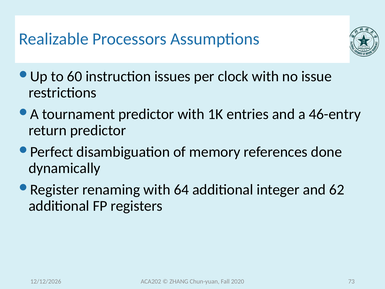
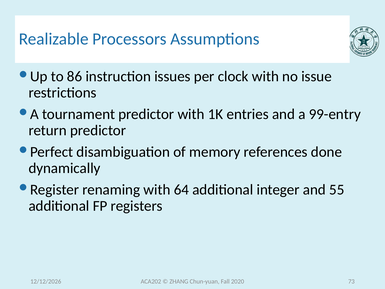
60: 60 -> 86
46-entry: 46-entry -> 99-entry
62: 62 -> 55
